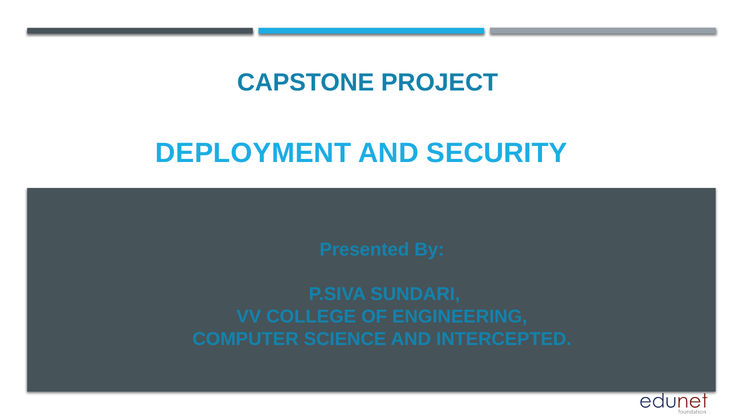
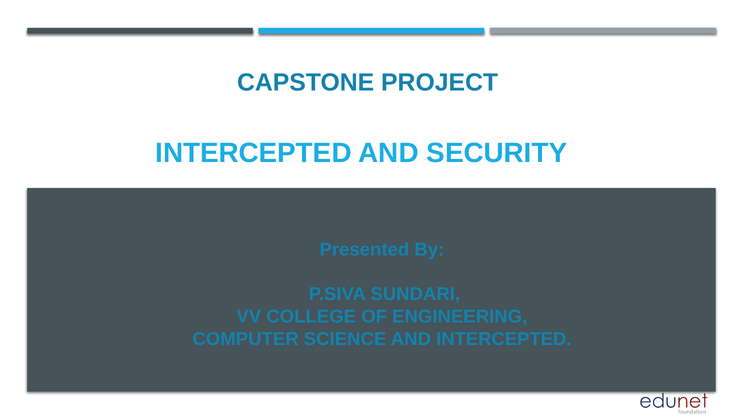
DEPLOYMENT at (253, 153): DEPLOYMENT -> INTERCEPTED
